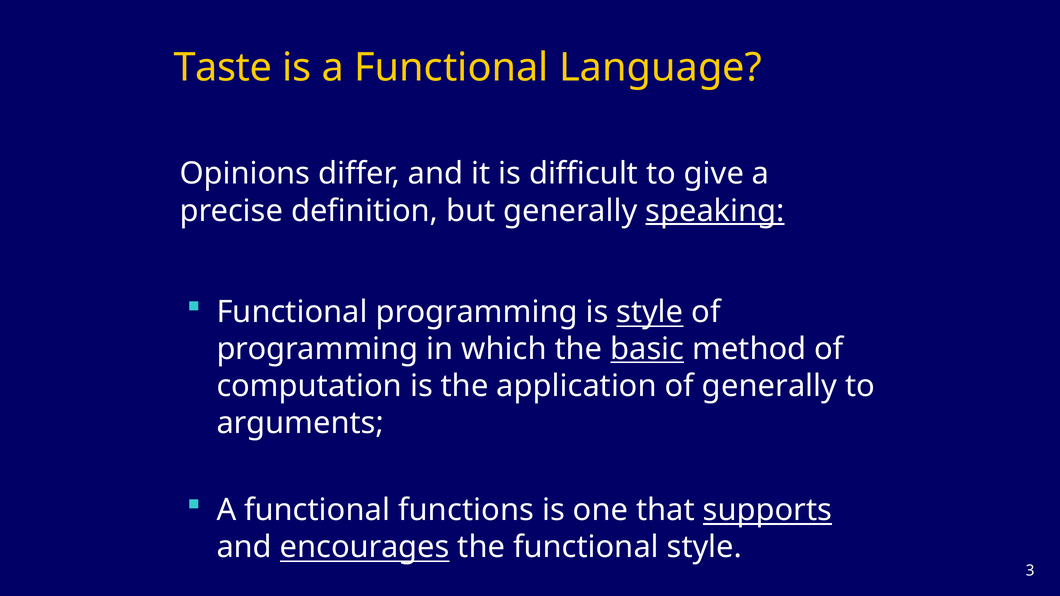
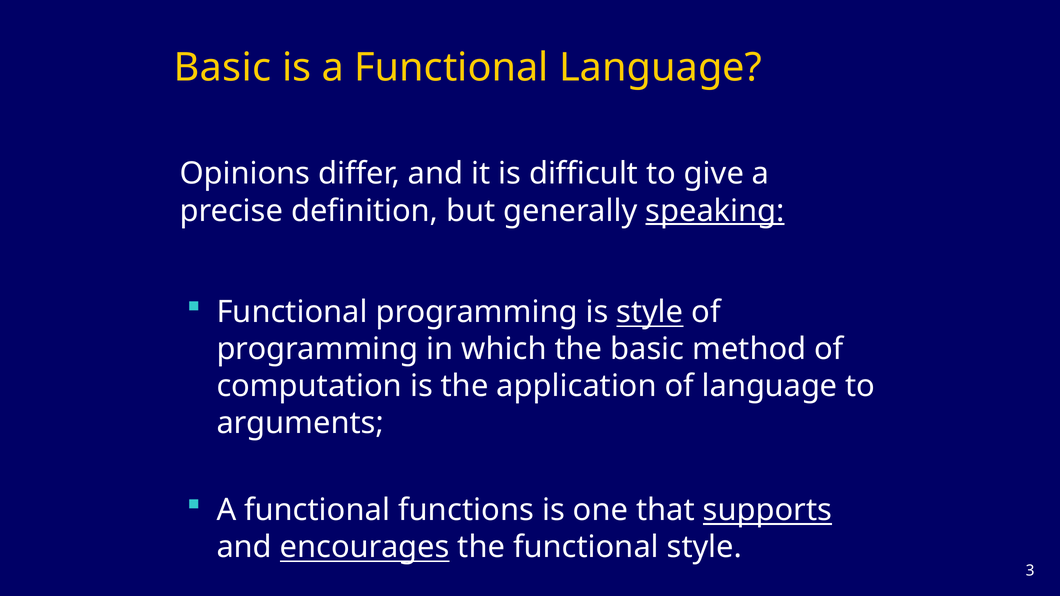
Taste at (223, 68): Taste -> Basic
basic at (647, 349) underline: present -> none
of generally: generally -> language
